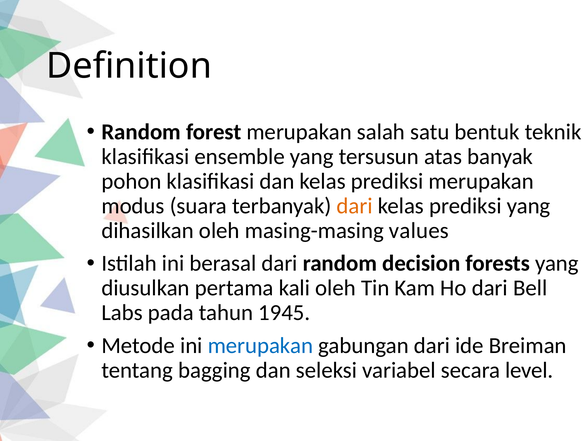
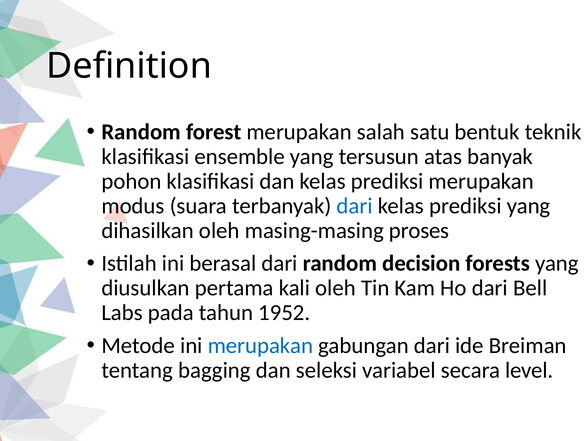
dari at (355, 206) colour: orange -> blue
values: values -> proses
1945: 1945 -> 1952
